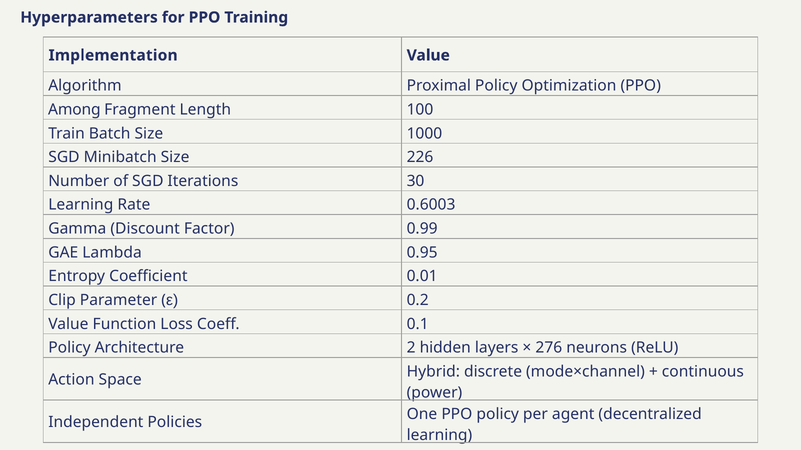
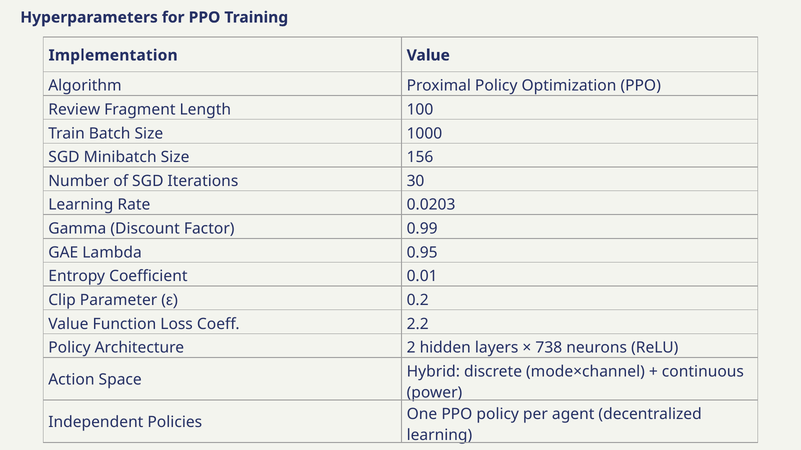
Among: Among -> Review
226: 226 -> 156
0.6003: 0.6003 -> 0.0203
0.1: 0.1 -> 2.2
276: 276 -> 738
